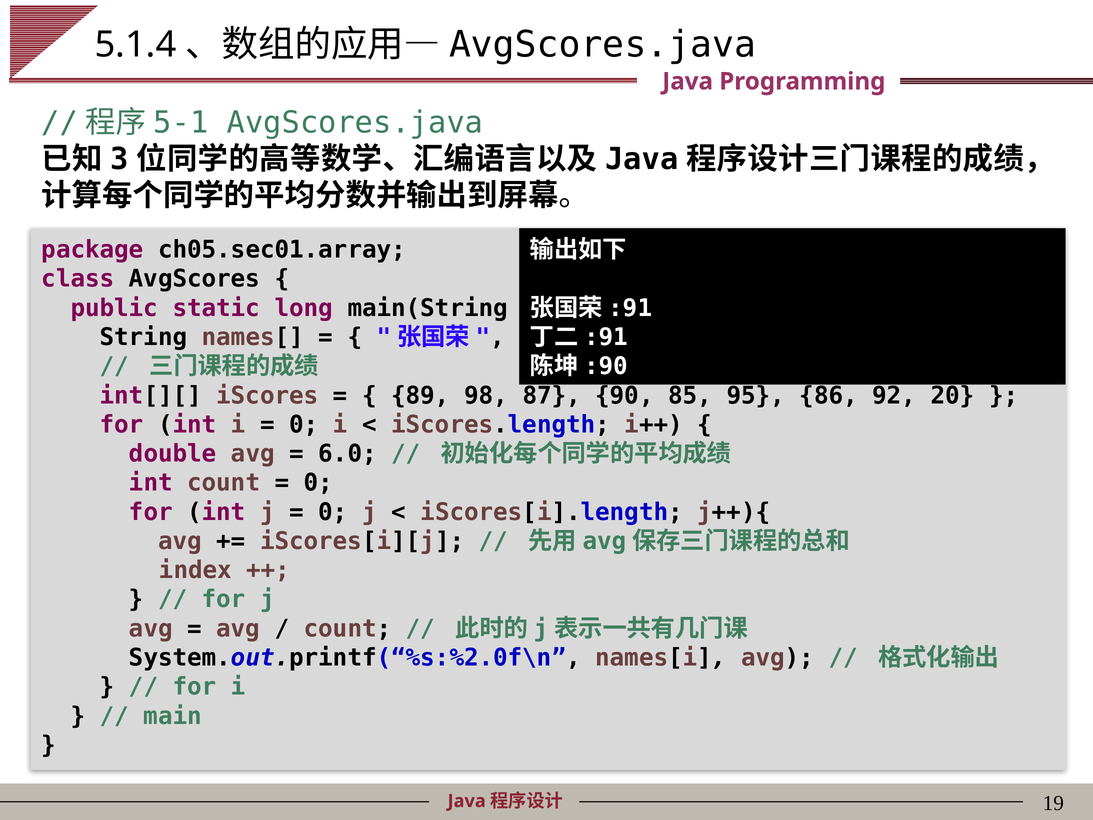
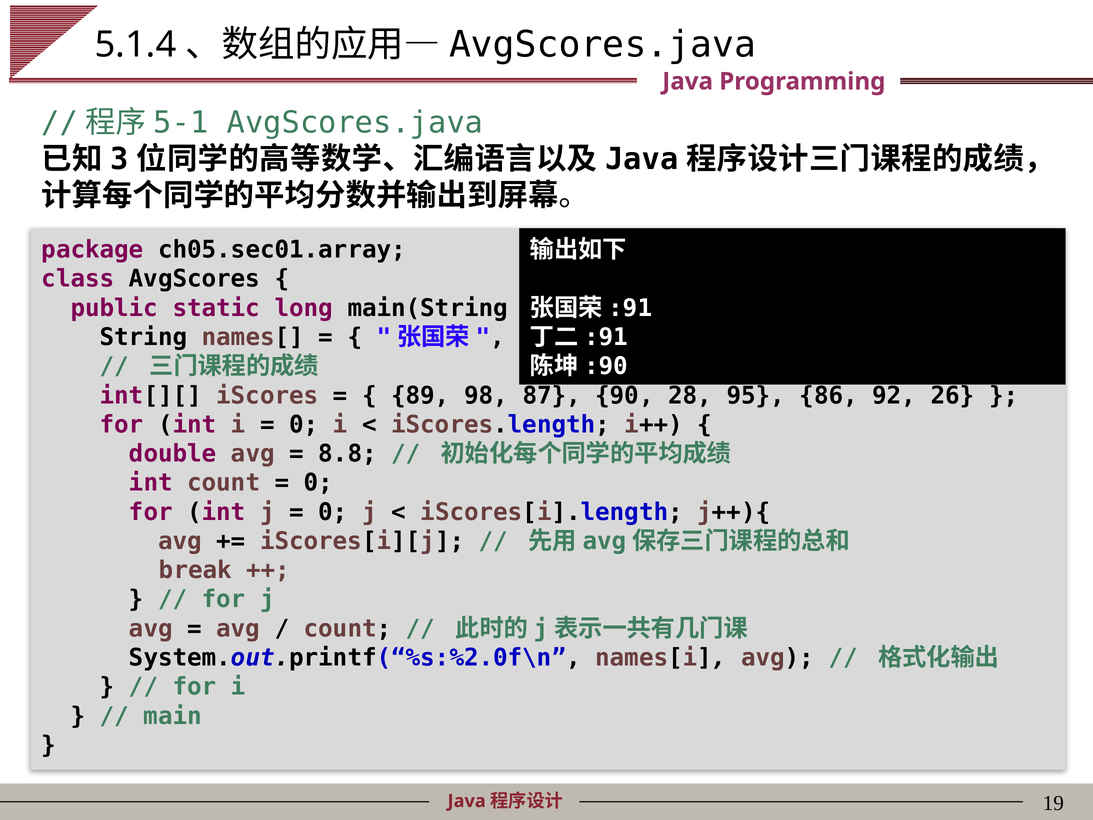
85: 85 -> 28
20: 20 -> 26
6.0: 6.0 -> 8.8
index: index -> break
